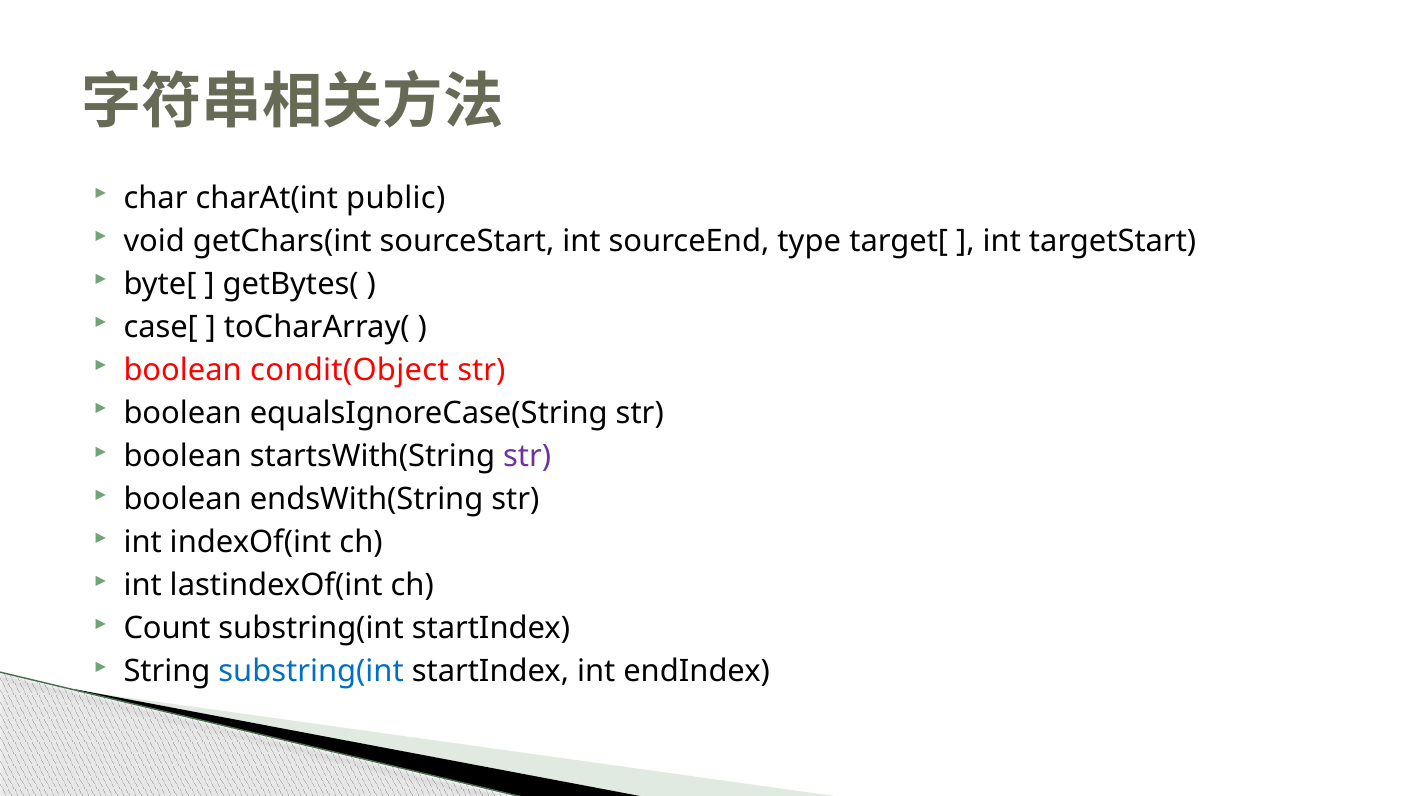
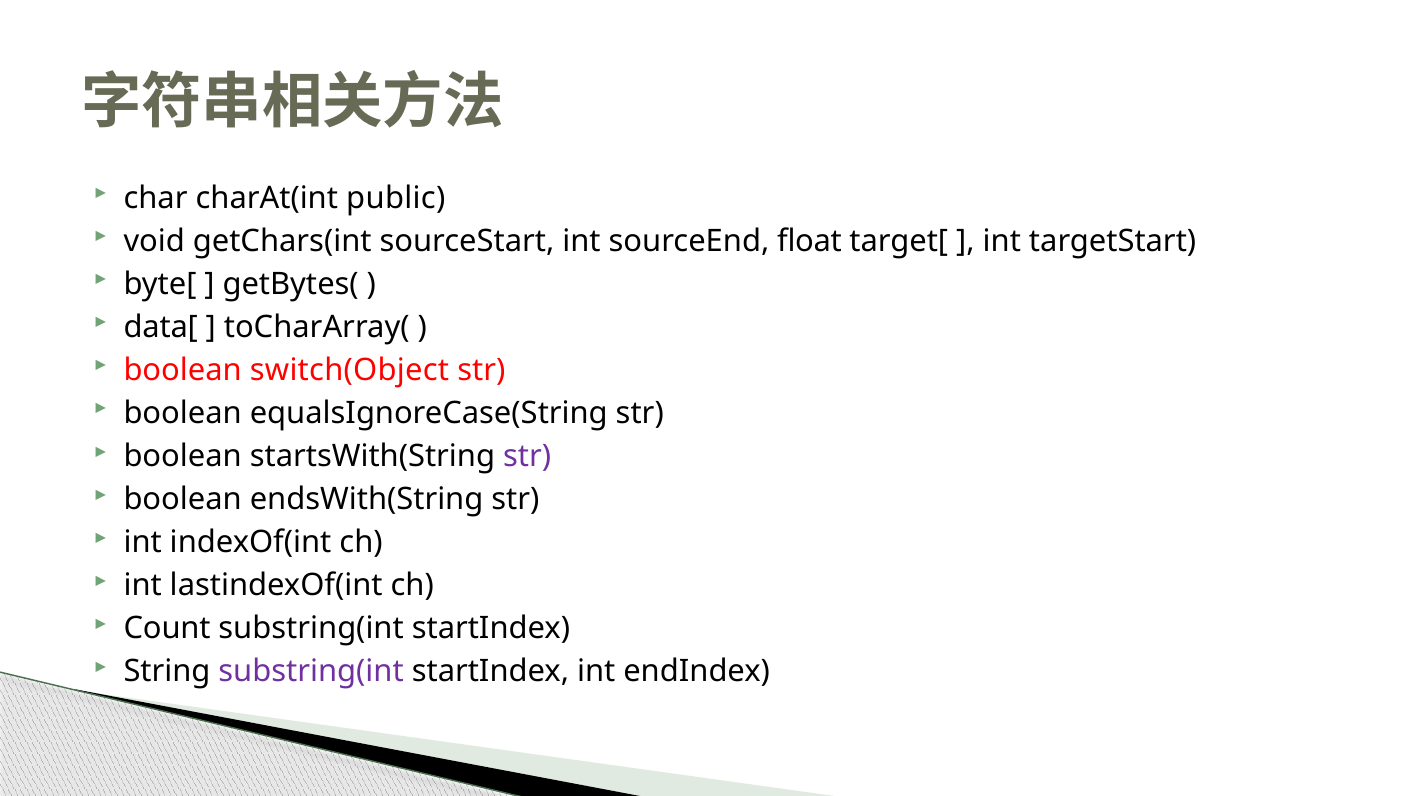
type: type -> float
case[: case[ -> data[
condit(Object: condit(Object -> switch(Object
substring(int at (311, 671) colour: blue -> purple
